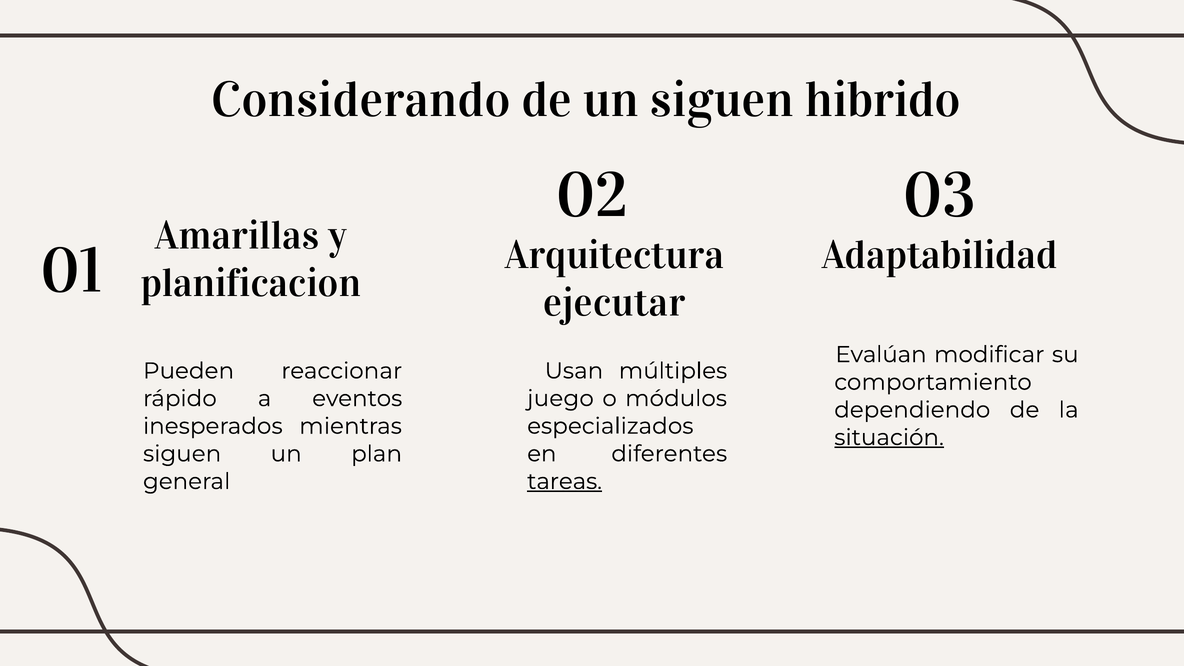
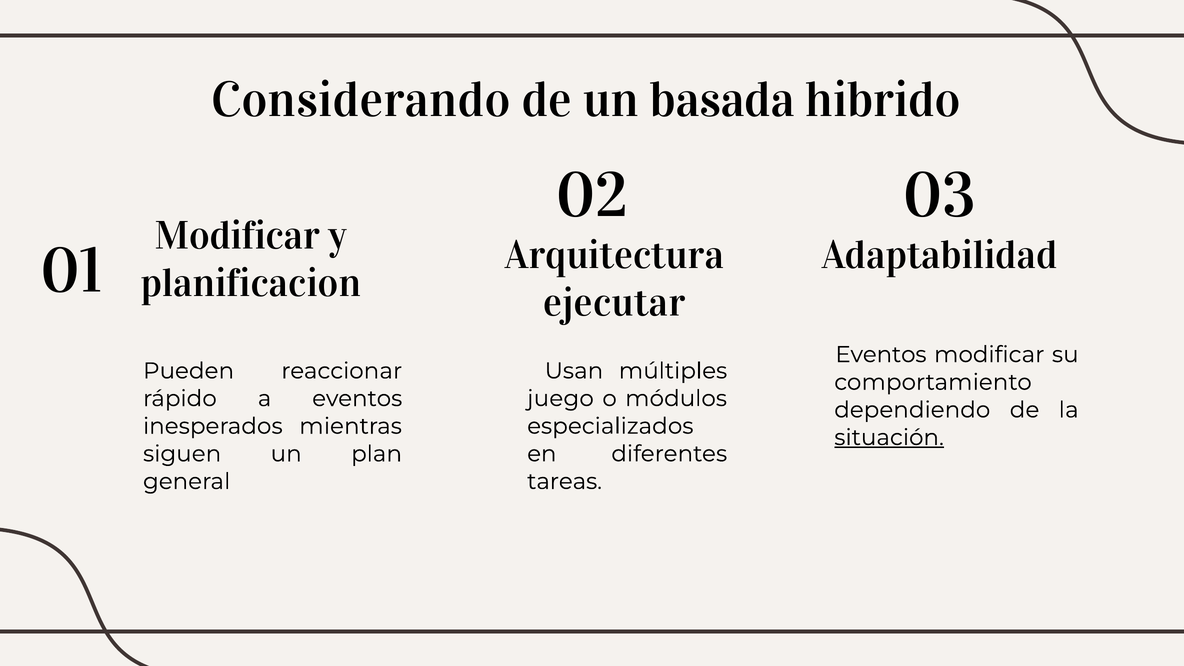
un siguen: siguen -> basada
Amarillas at (237, 236): Amarillas -> Modificar
Evalúan at (881, 355): Evalúan -> Eventos
tareas underline: present -> none
